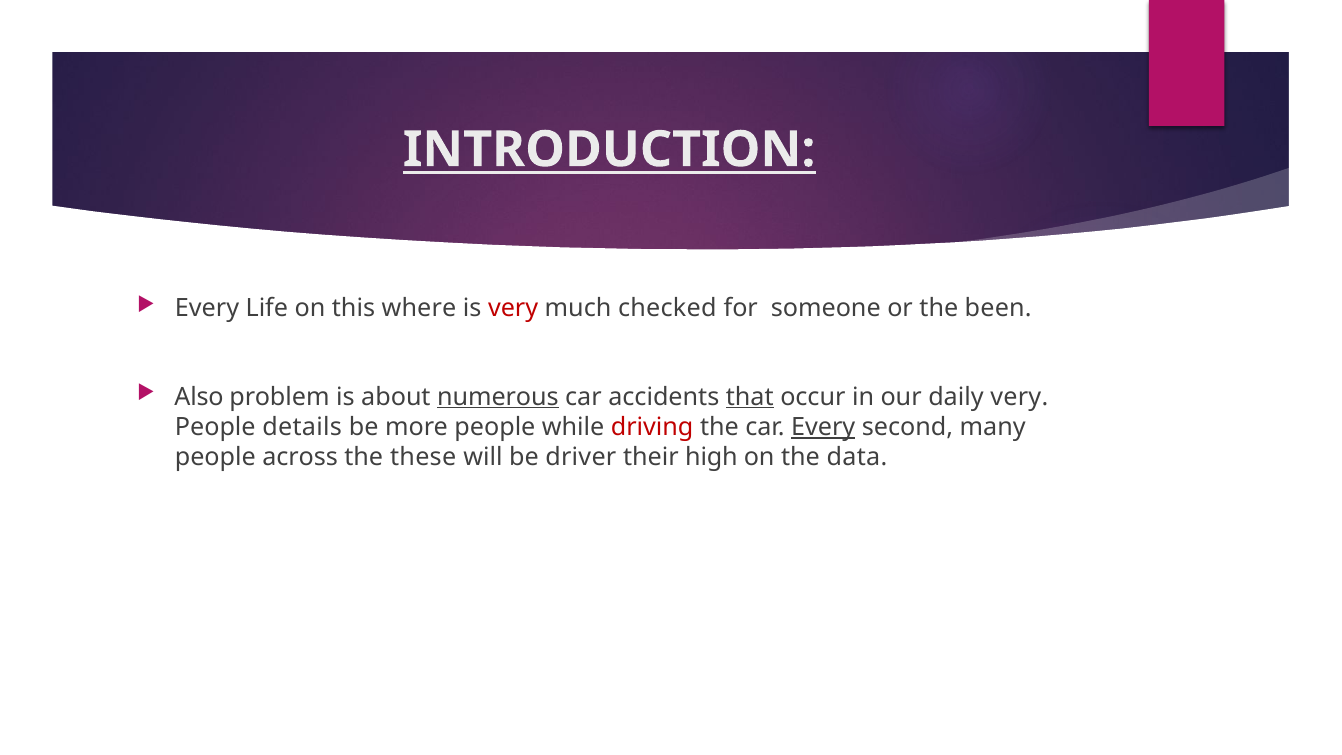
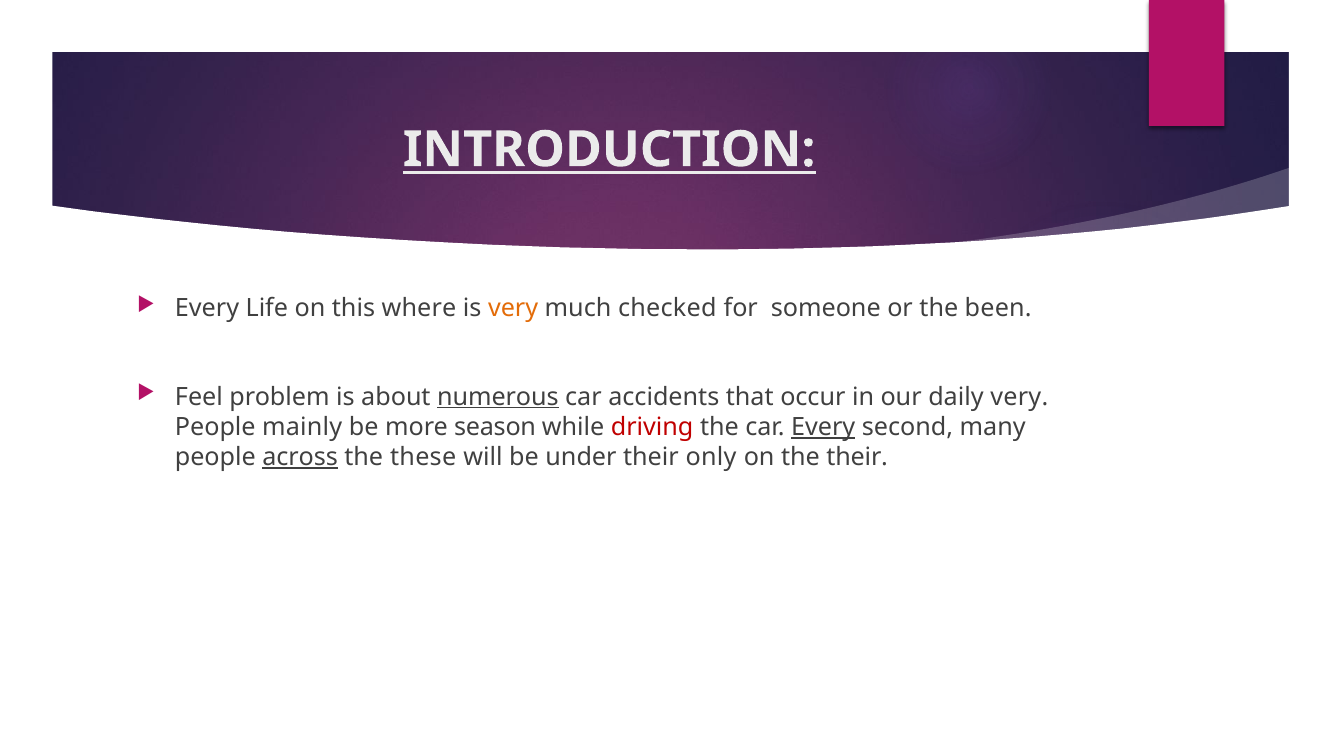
very at (513, 308) colour: red -> orange
Also: Also -> Feel
that underline: present -> none
details: details -> mainly
more people: people -> season
across underline: none -> present
driver: driver -> under
high: high -> only
the data: data -> their
